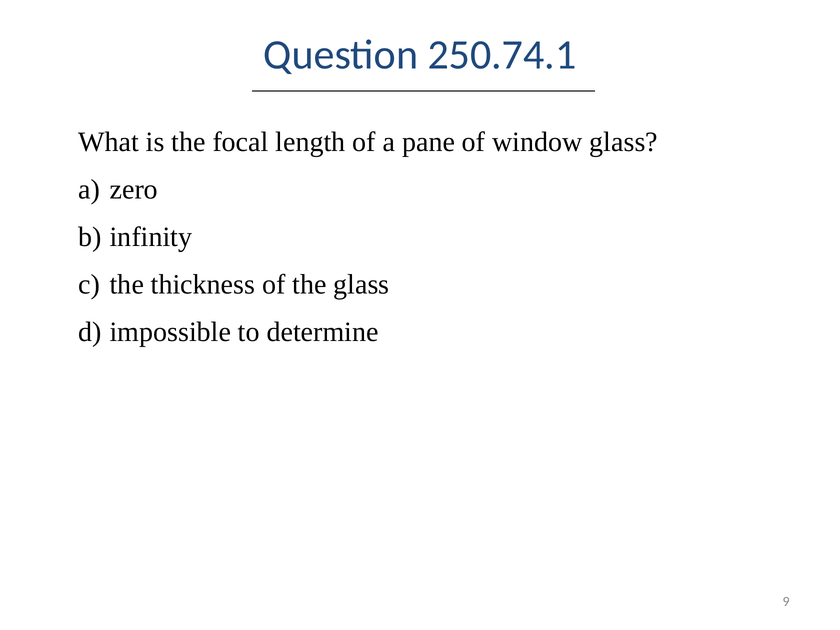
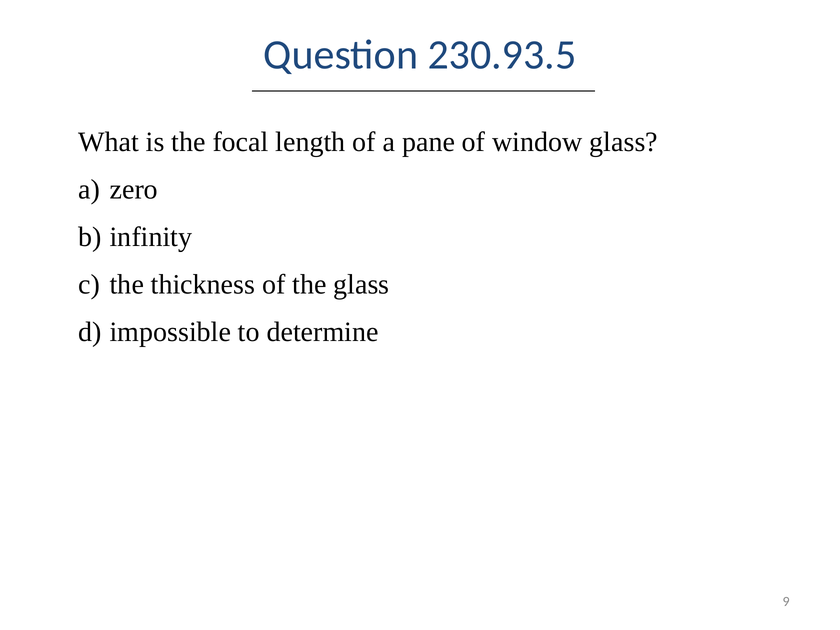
250.74.1: 250.74.1 -> 230.93.5
